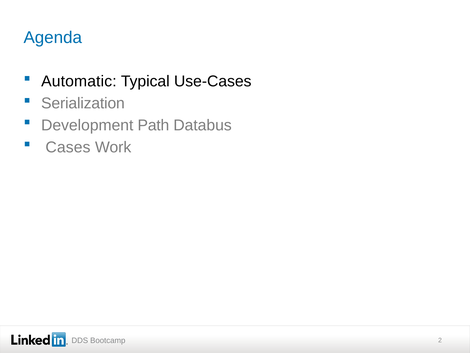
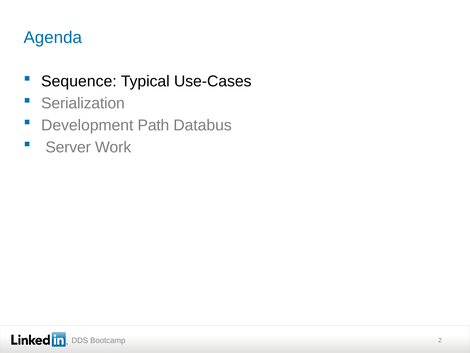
Automatic: Automatic -> Sequence
Cases: Cases -> Server
